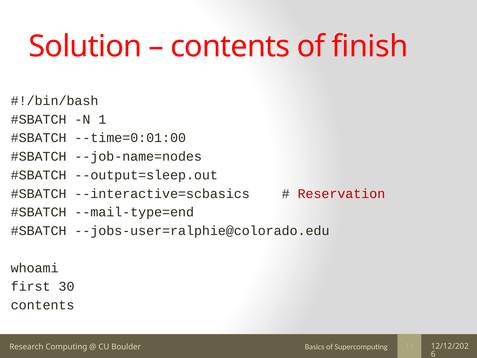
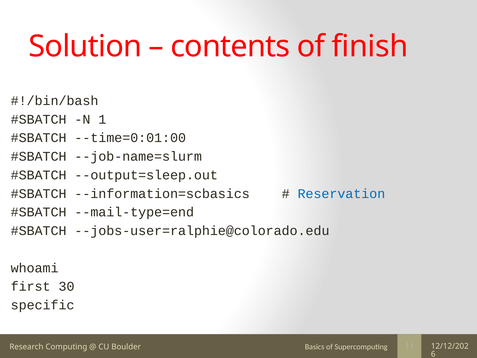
--job-name=nodes: --job-name=nodes -> --job-name=slurm
--interactive=scbasics: --interactive=scbasics -> --information=scbasics
Reservation colour: red -> blue
contents at (43, 305): contents -> specific
